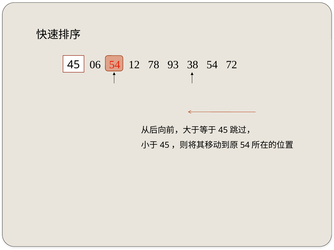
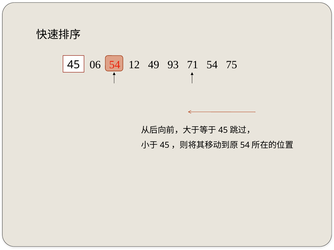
78: 78 -> 49
38: 38 -> 71
72: 72 -> 75
